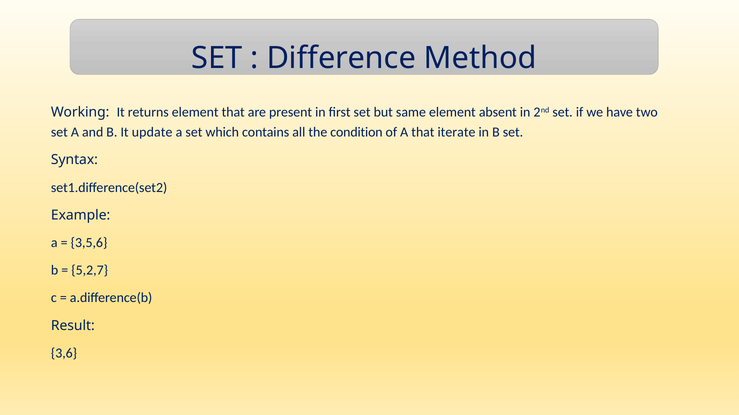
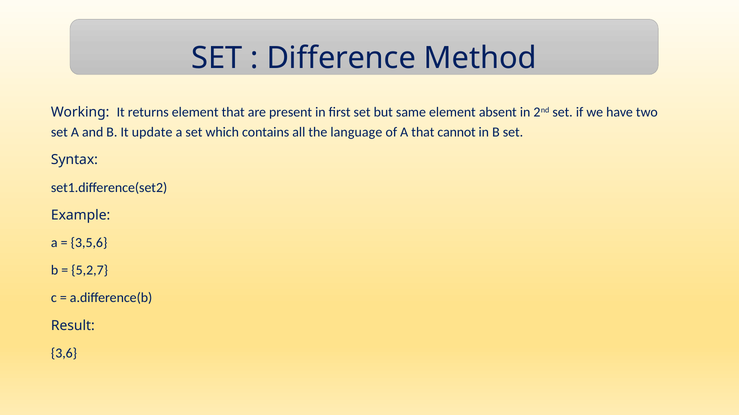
condition: condition -> language
iterate: iterate -> cannot
